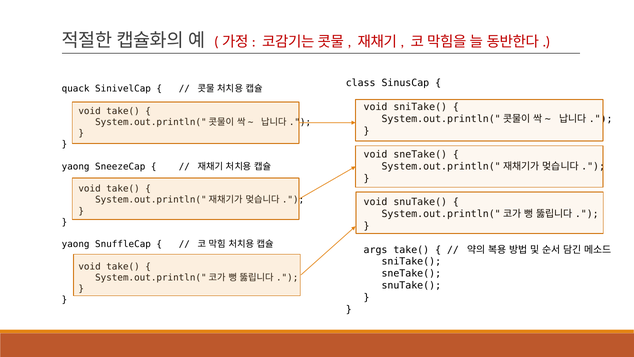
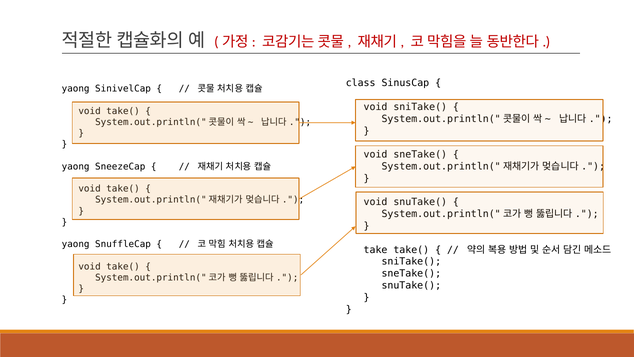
quack at (76, 89): quack -> yaong
args: args -> take
